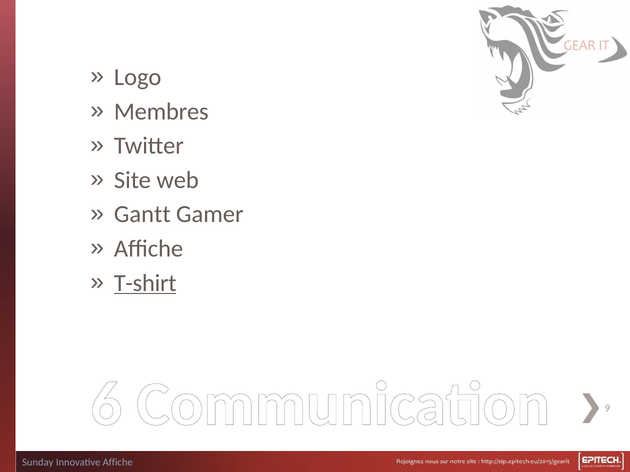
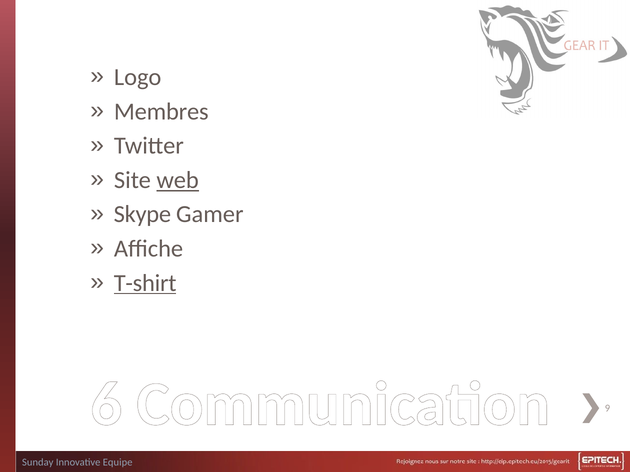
web underline: none -> present
Gantt: Gantt -> Skype
Innovative Affiche: Affiche -> Equipe
